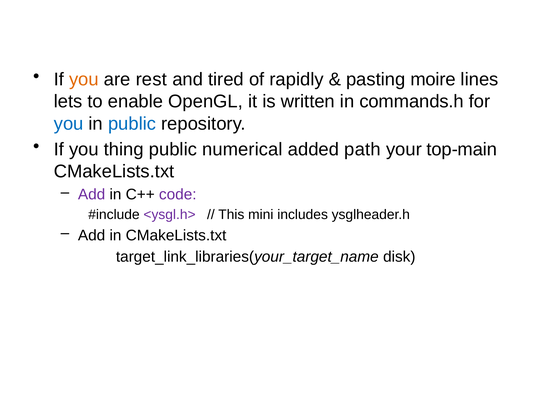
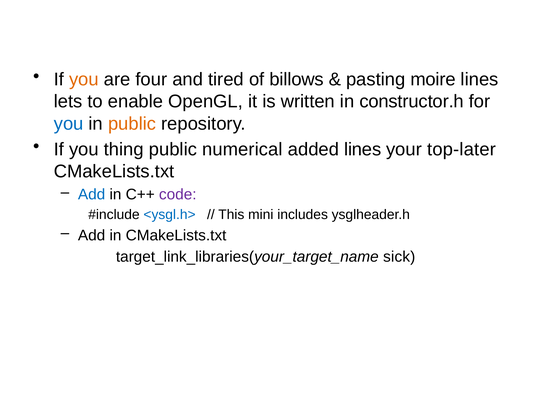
rest: rest -> four
rapidly: rapidly -> billows
commands.h: commands.h -> constructor.h
public at (132, 124) colour: blue -> orange
added path: path -> lines
top-main: top-main -> top-later
Add at (92, 195) colour: purple -> blue
<ysgl.h> colour: purple -> blue
disk: disk -> sick
